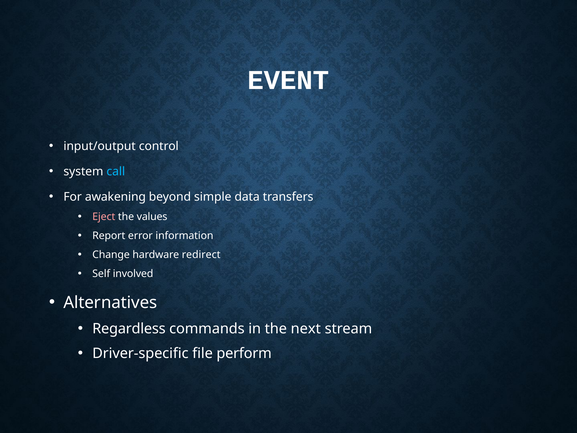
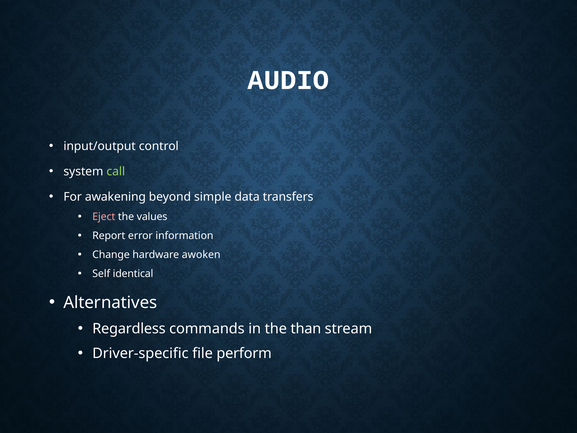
EVENT: EVENT -> AUDIO
call colour: light blue -> light green
redirect: redirect -> awoken
involved: involved -> identical
next: next -> than
